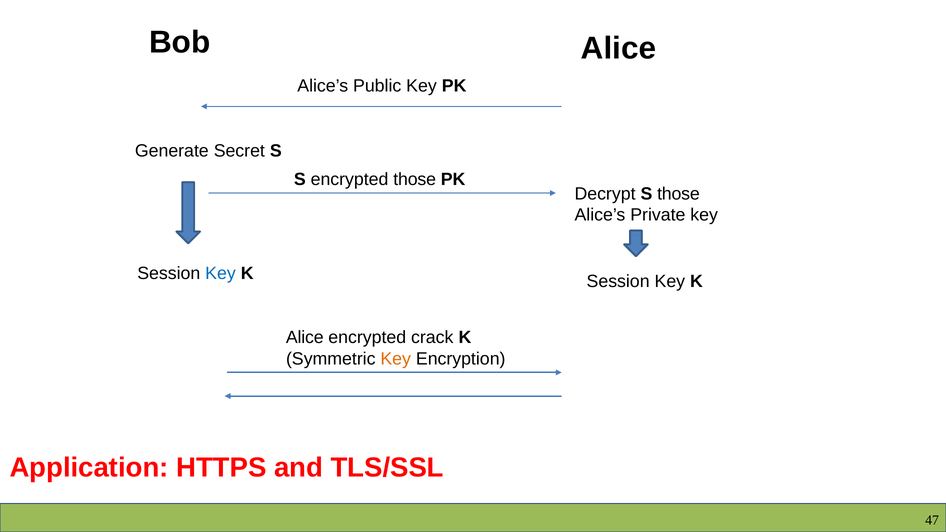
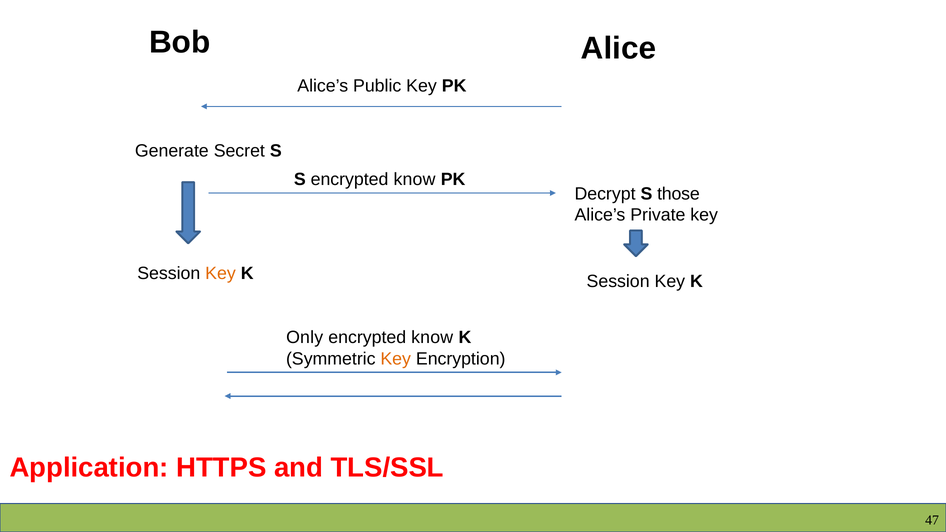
S encrypted those: those -> know
Key at (220, 273) colour: blue -> orange
Alice at (305, 338): Alice -> Only
crack at (432, 338): crack -> know
